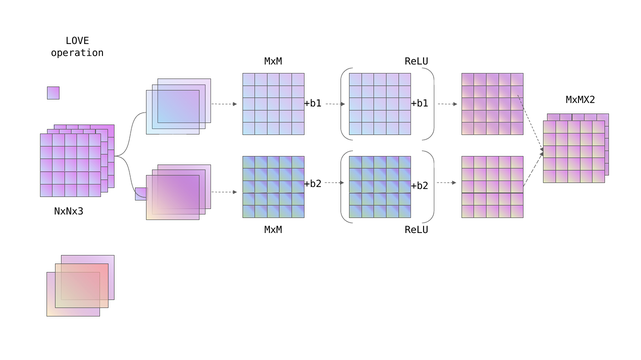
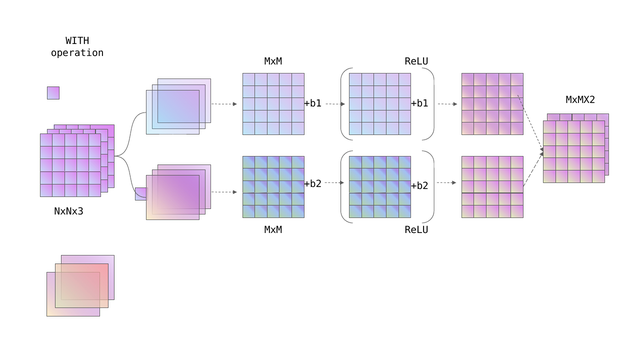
LOVE: LOVE -> WITH
